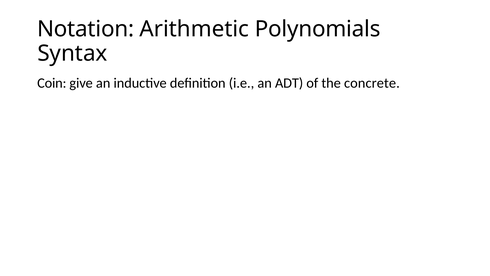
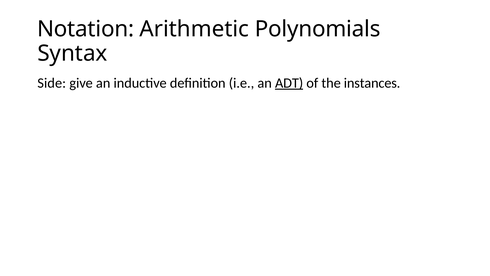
Coin: Coin -> Side
ADT underline: none -> present
concrete: concrete -> instances
